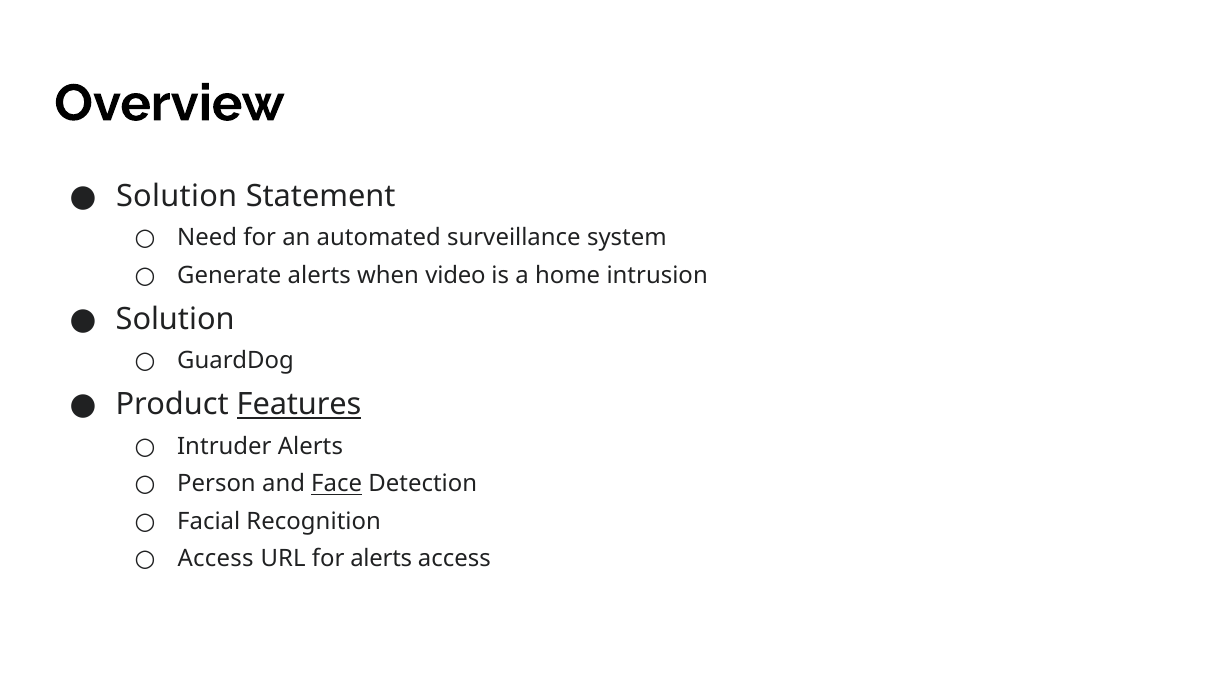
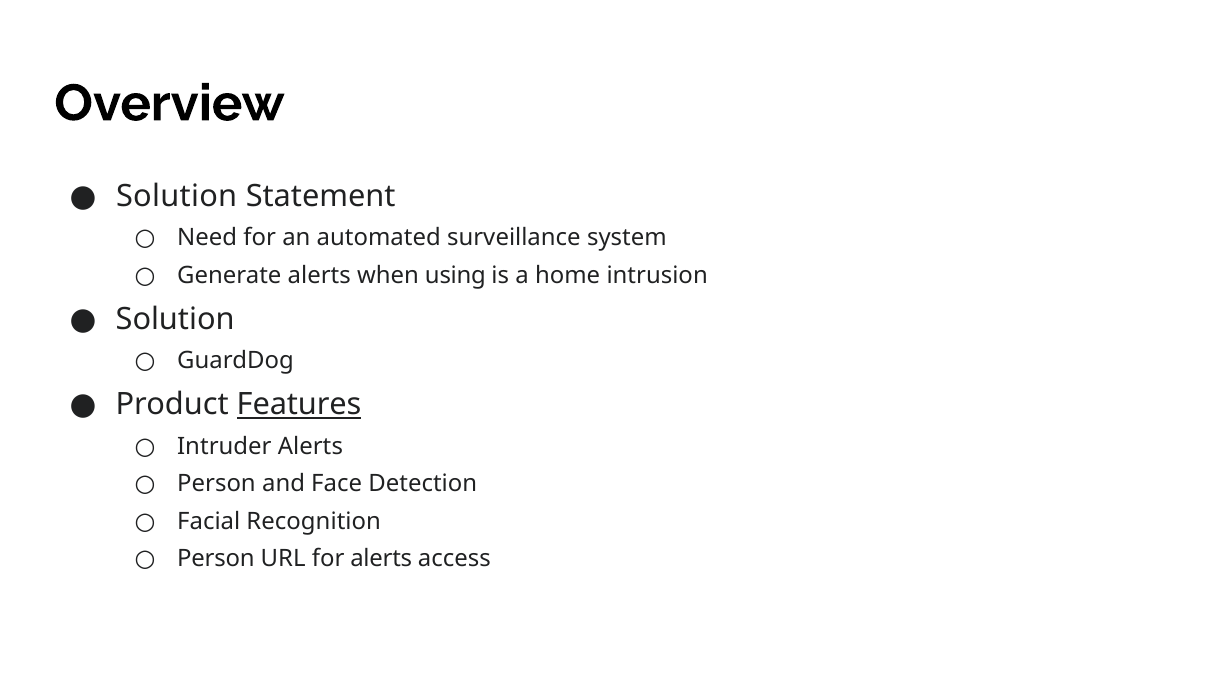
video: video -> using
Face underline: present -> none
Access at (216, 559): Access -> Person
